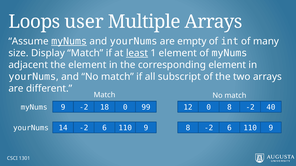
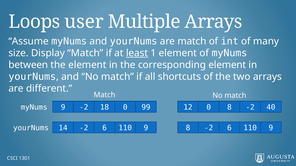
myNums at (69, 41) underline: present -> none
are empty: empty -> match
adjacent: adjacent -> between
subscript: subscript -> shortcuts
